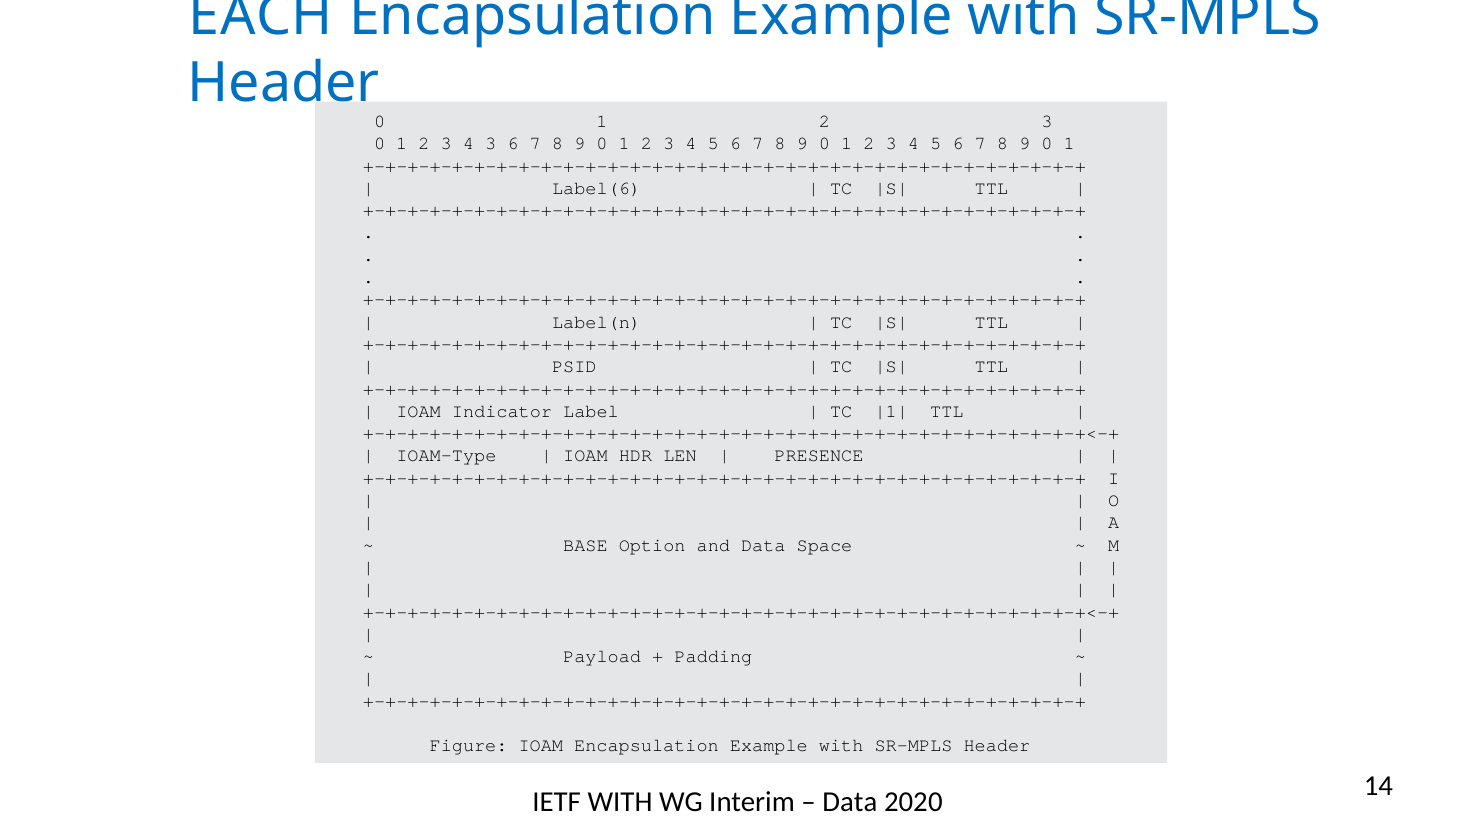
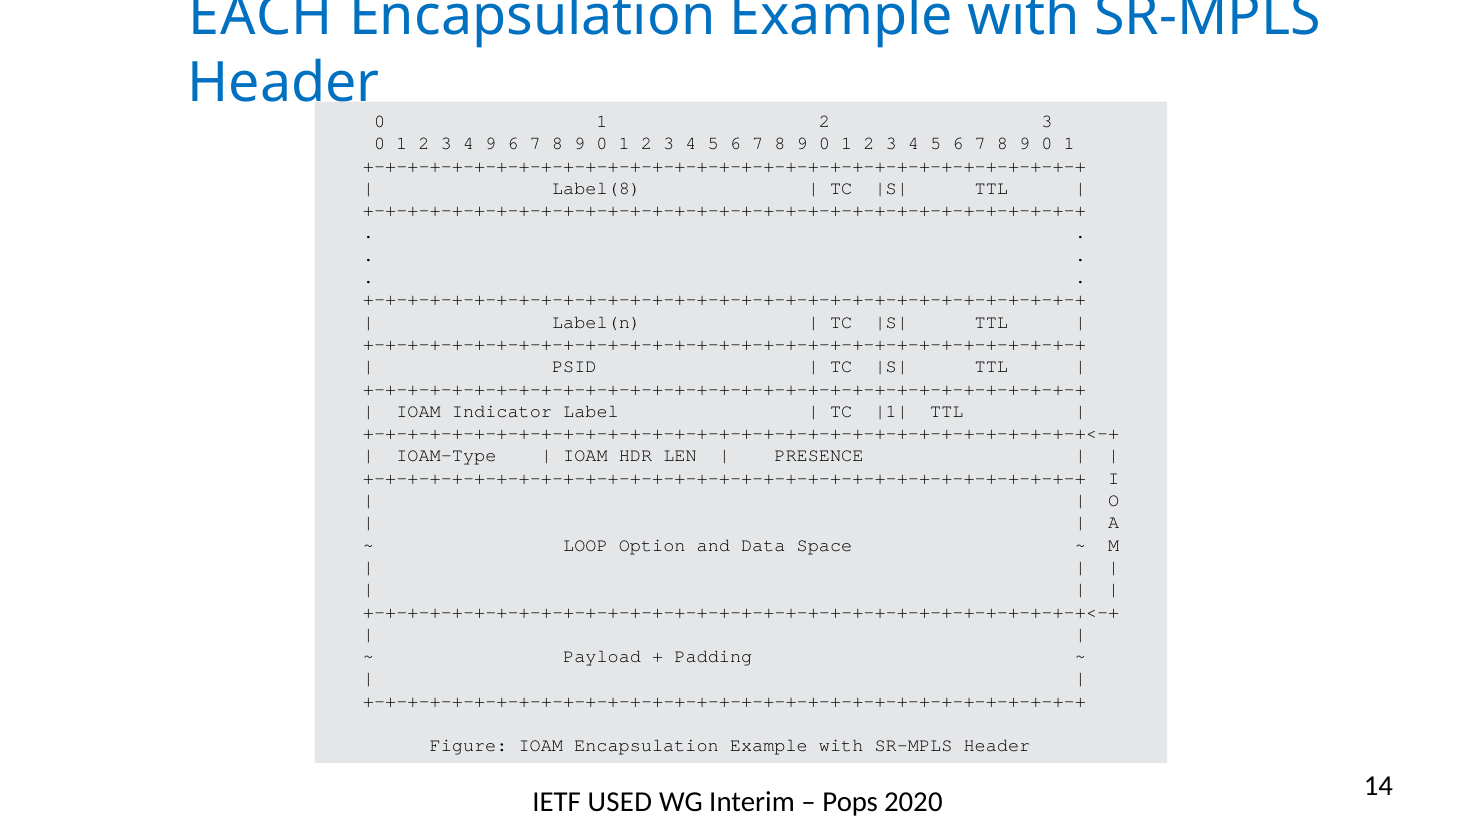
4 3: 3 -> 9
Label(6: Label(6 -> Label(8
BASE: BASE -> LOOP
IETF WITH: WITH -> USED
Data at (850, 802): Data -> Pops
